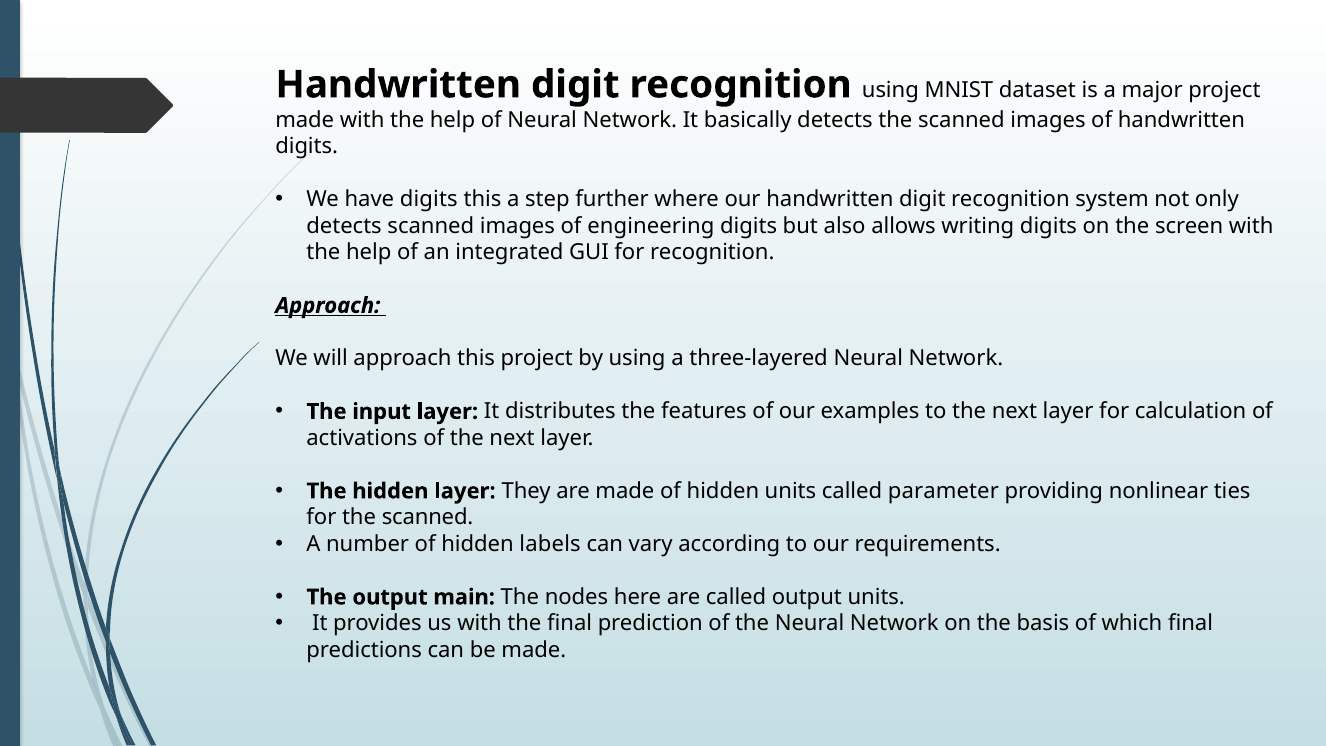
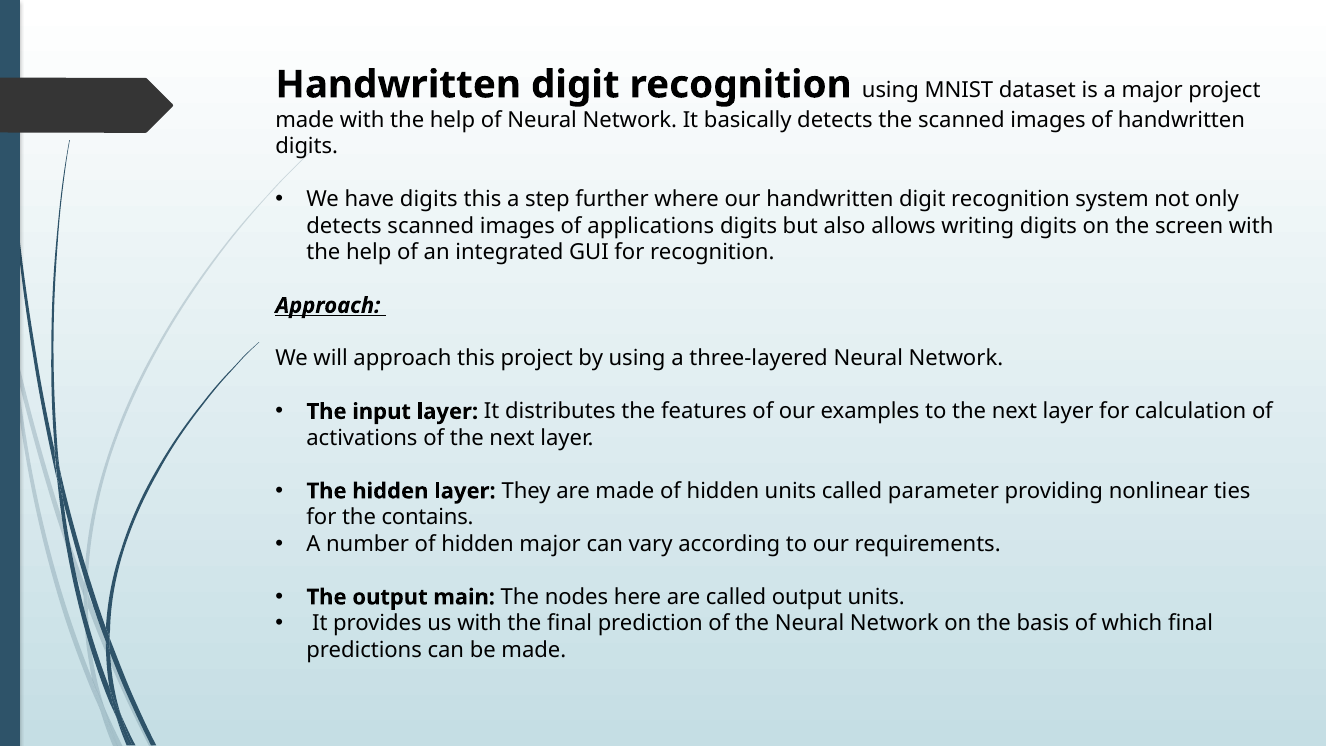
engineering: engineering -> applications
for the scanned: scanned -> contains
hidden labels: labels -> major
